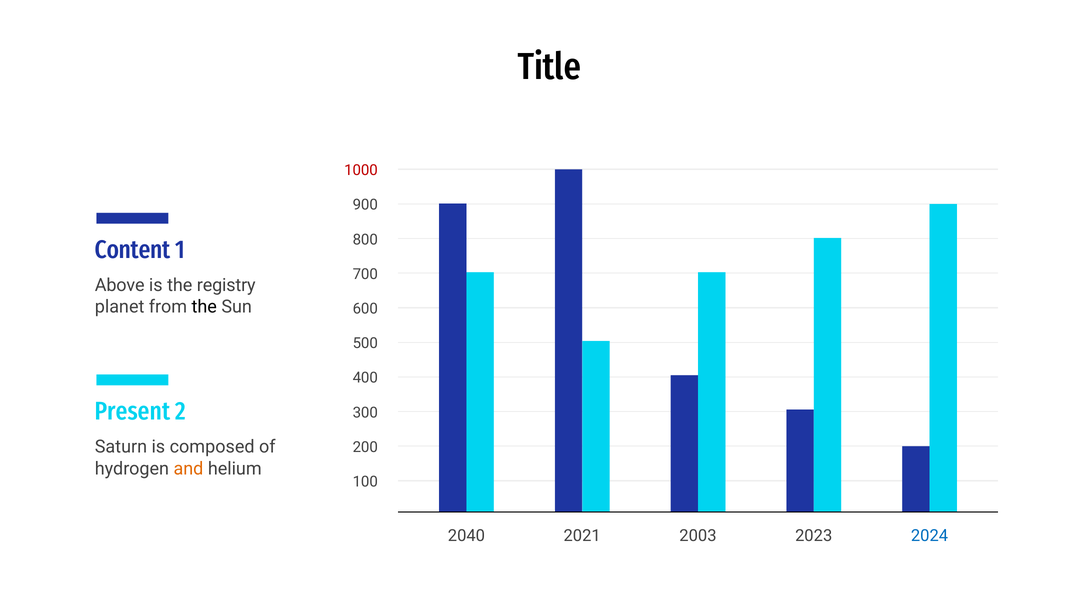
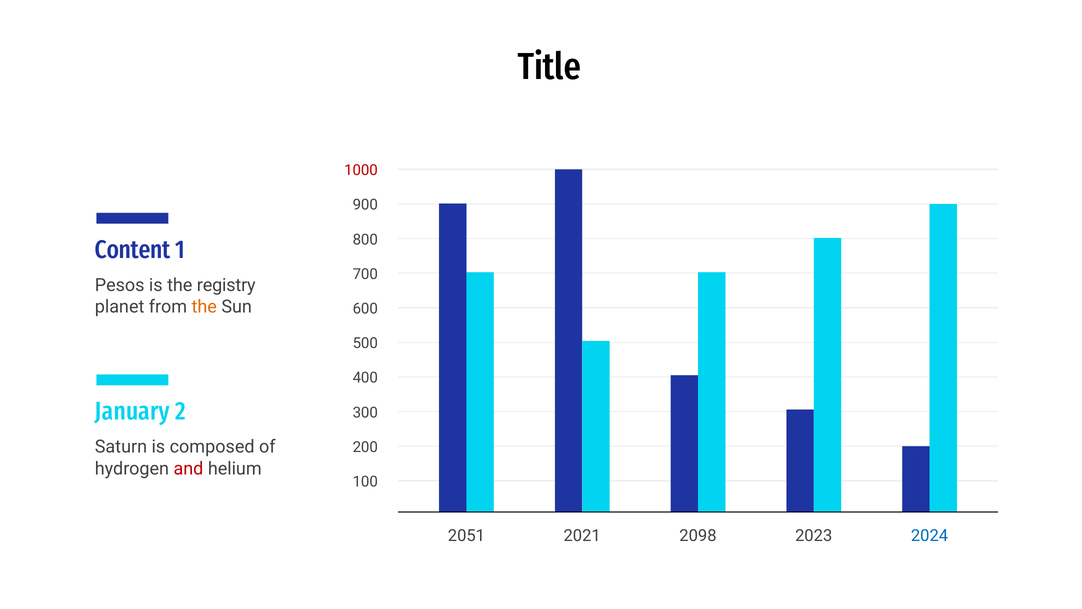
Above: Above -> Pesos
the at (204, 307) colour: black -> orange
Present: Present -> January
and colour: orange -> red
2040: 2040 -> 2051
2003: 2003 -> 2098
